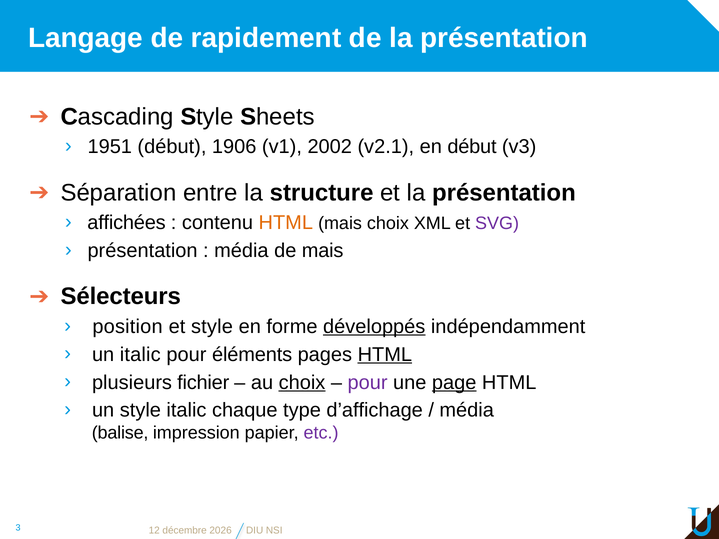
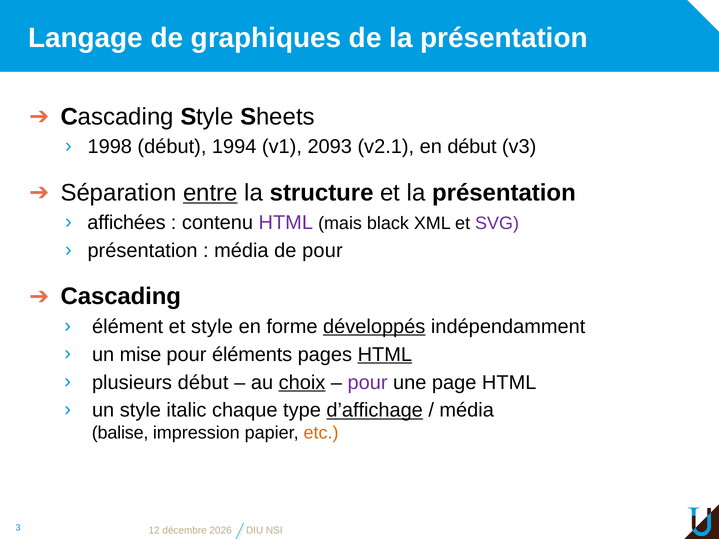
rapidement: rapidement -> graphiques
1951: 1951 -> 1998
1906: 1906 -> 1994
2002: 2002 -> 2093
entre underline: none -> present
HTML at (286, 223) colour: orange -> purple
mais choix: choix -> black
de mais: mais -> pour
Sélecteurs at (121, 297): Sélecteurs -> Cascading
position: position -> élément
un italic: italic -> mise
plusieurs fichier: fichier -> début
page underline: present -> none
d’affichage underline: none -> present
etc colour: purple -> orange
